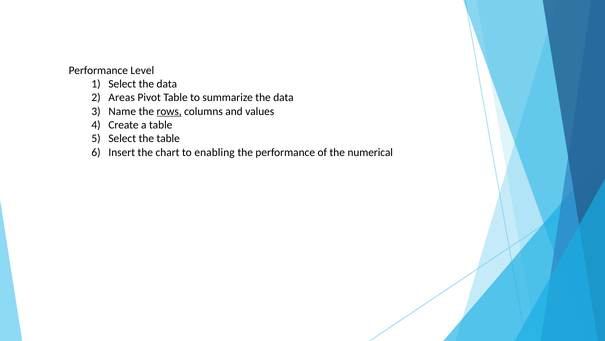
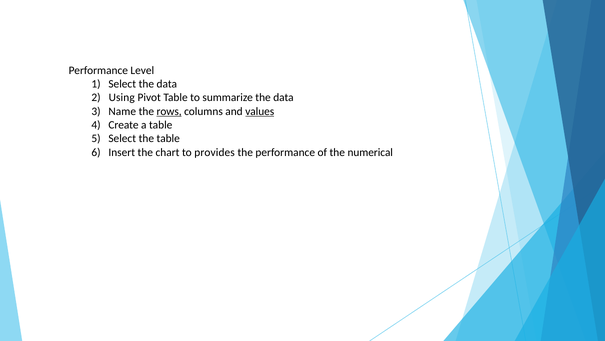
Areas: Areas -> Using
values underline: none -> present
enabling: enabling -> provides
